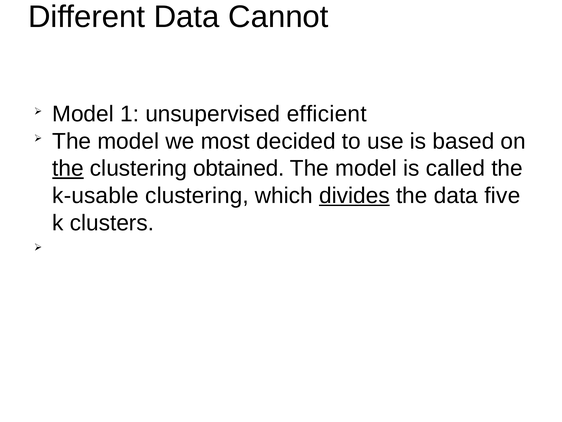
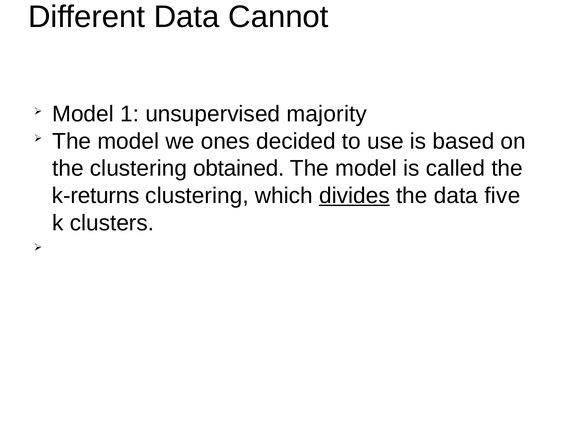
efficient: efficient -> majority
most: most -> ones
the at (68, 168) underline: present -> none
k-usable: k-usable -> k-returns
